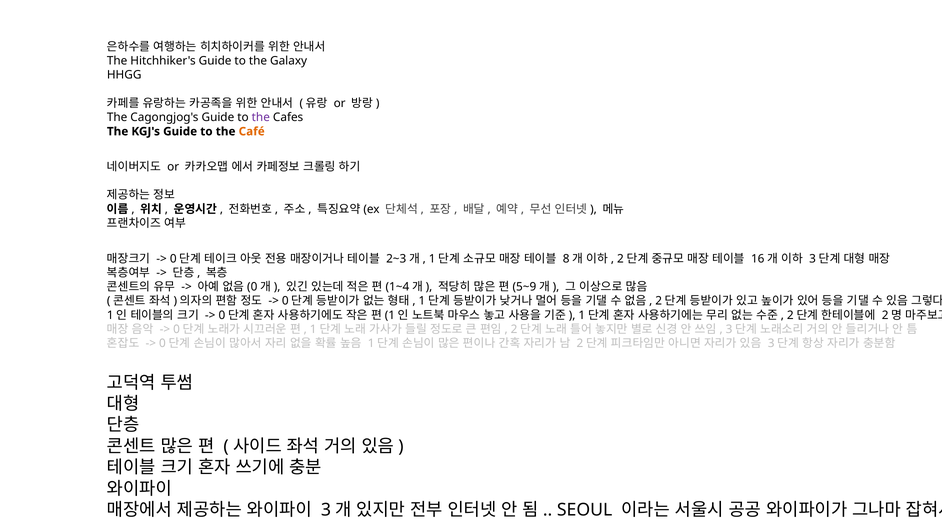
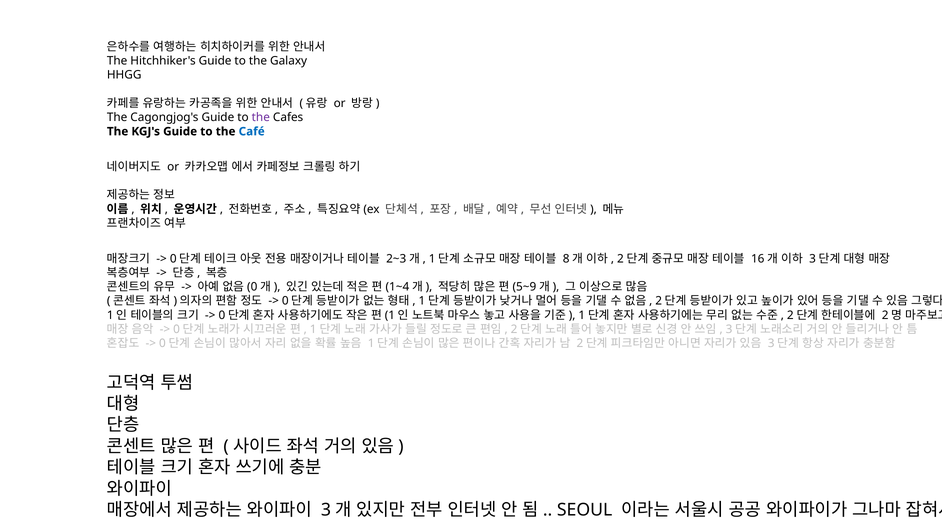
Café colour: orange -> blue
